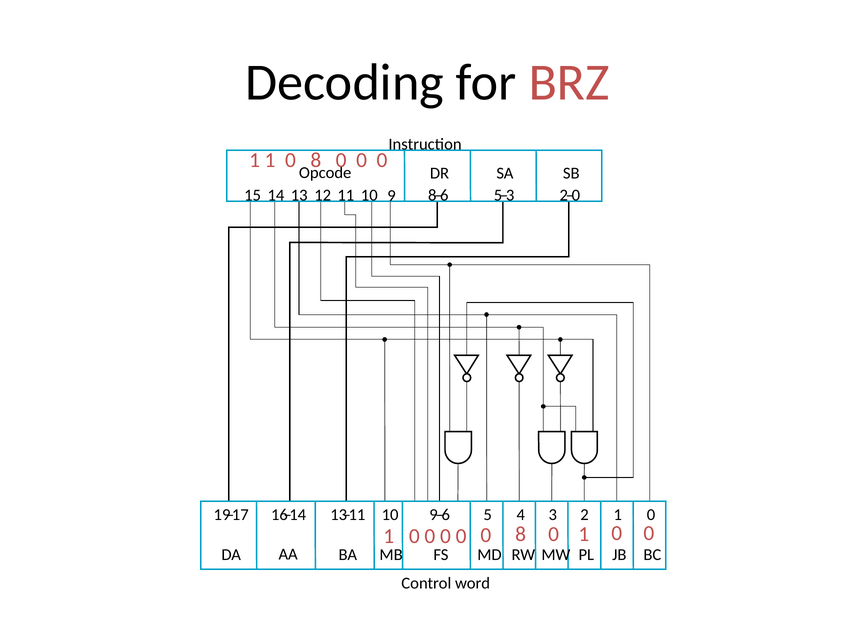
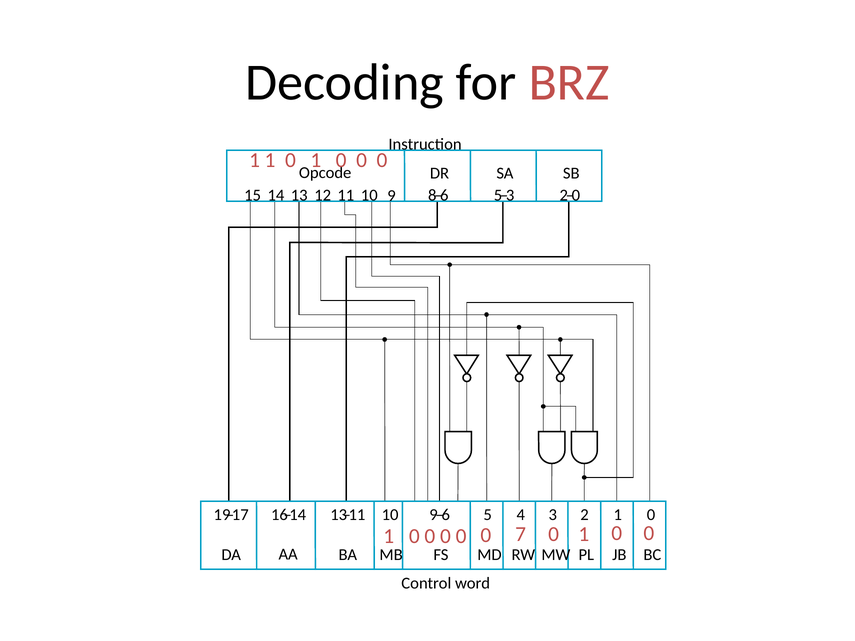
1 0 8: 8 -> 1
1 8: 8 -> 7
